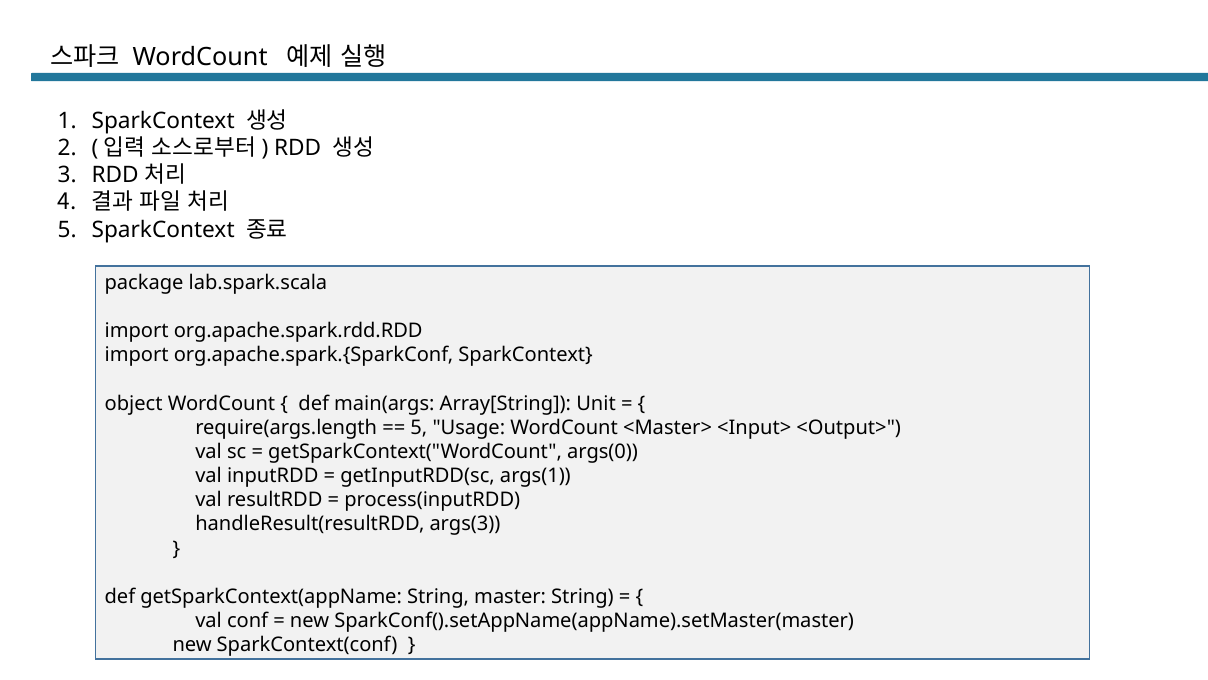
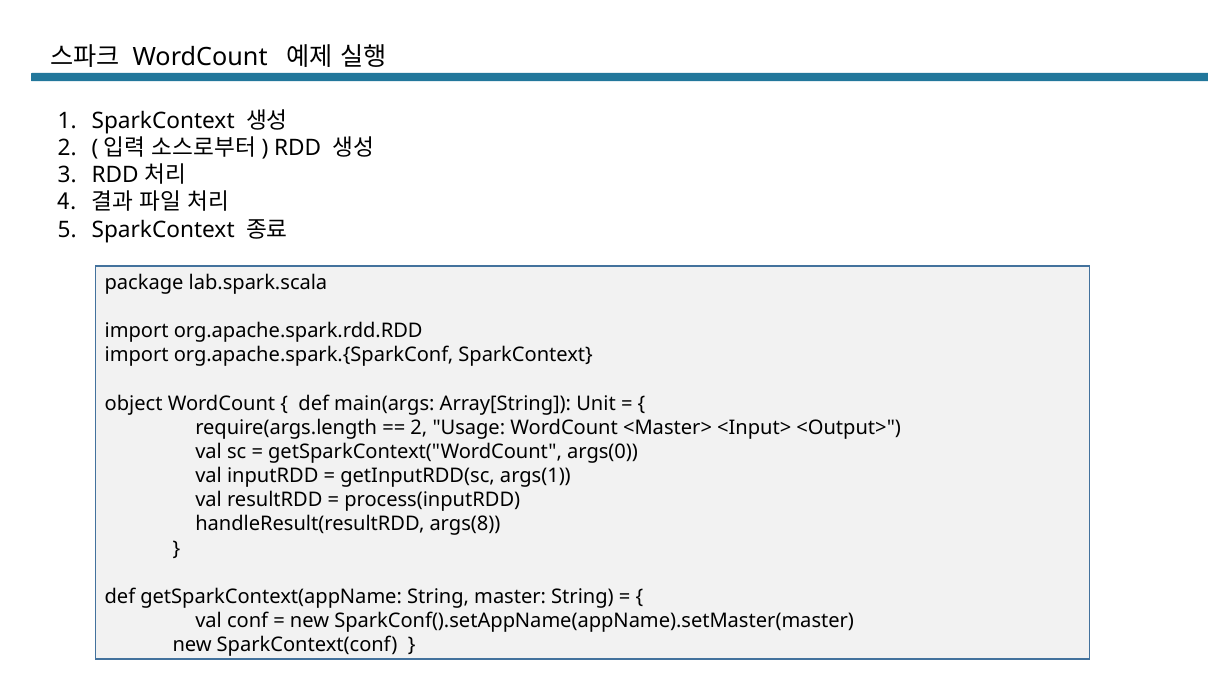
5 at (419, 427): 5 -> 2
args(3: args(3 -> args(8
